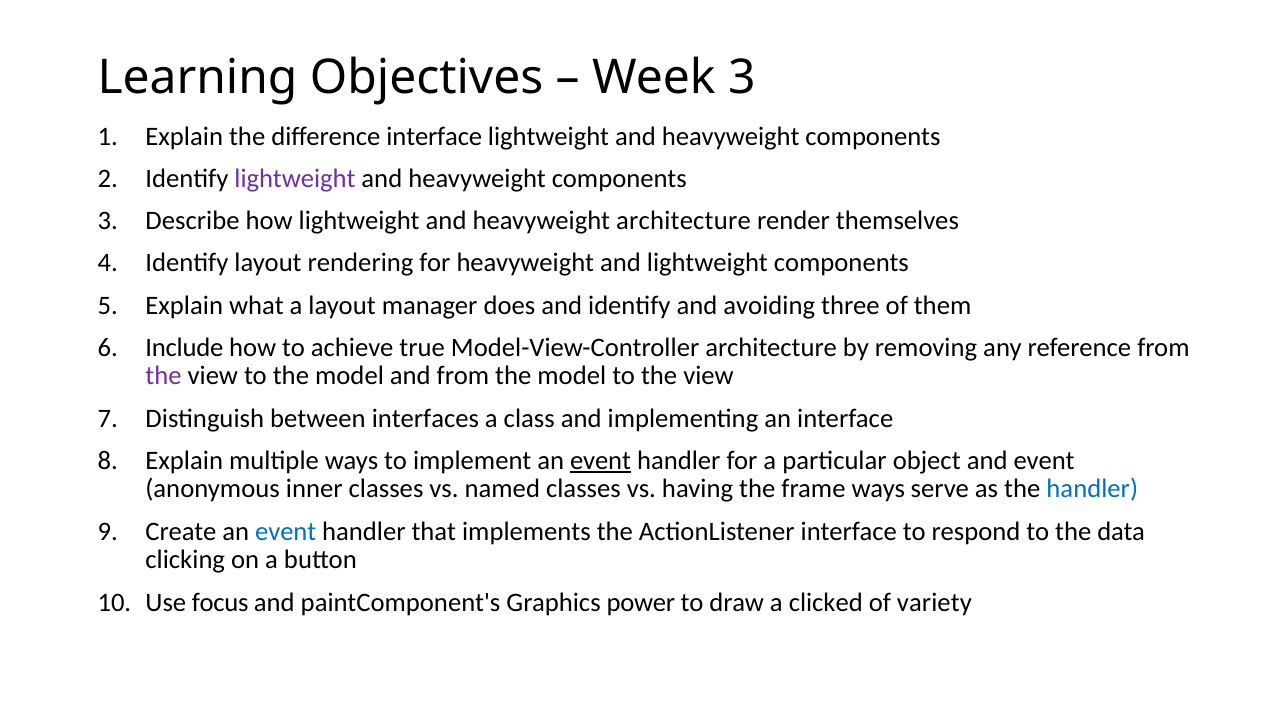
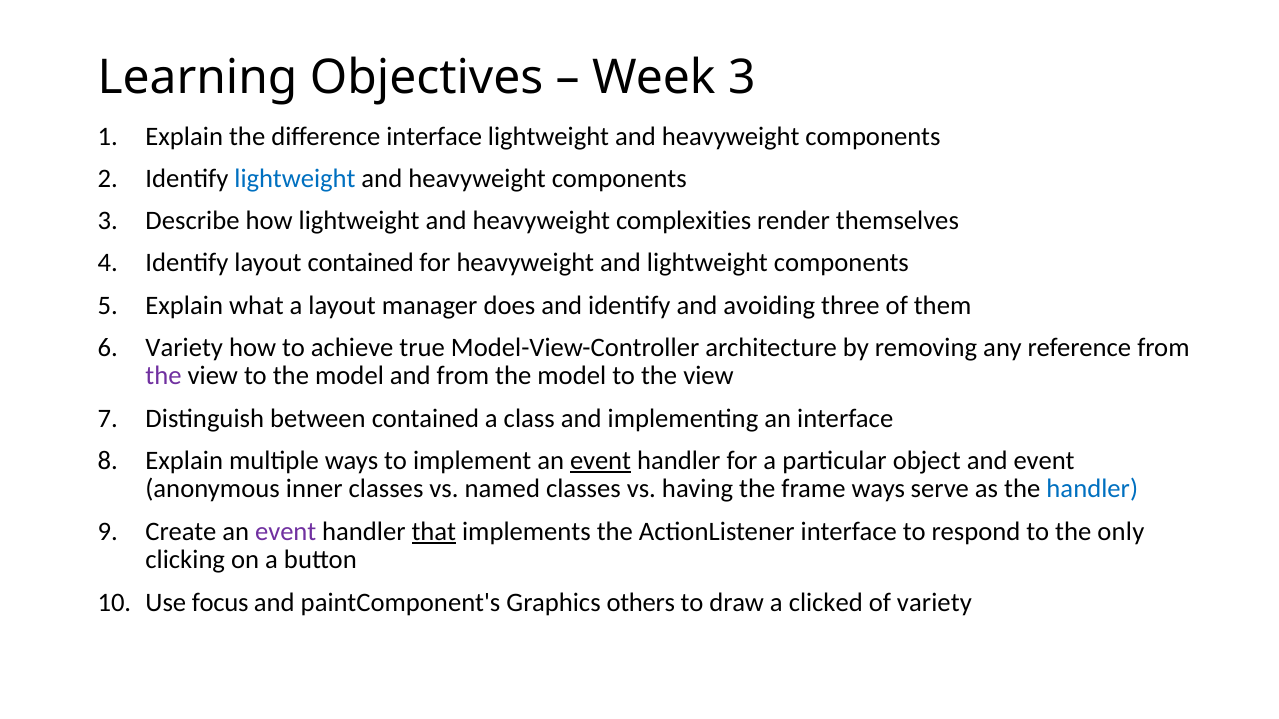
lightweight at (295, 179) colour: purple -> blue
heavyweight architecture: architecture -> complexities
layout rendering: rendering -> contained
Include at (184, 348): Include -> Variety
between interfaces: interfaces -> contained
event at (286, 532) colour: blue -> purple
that underline: none -> present
data: data -> only
power: power -> others
